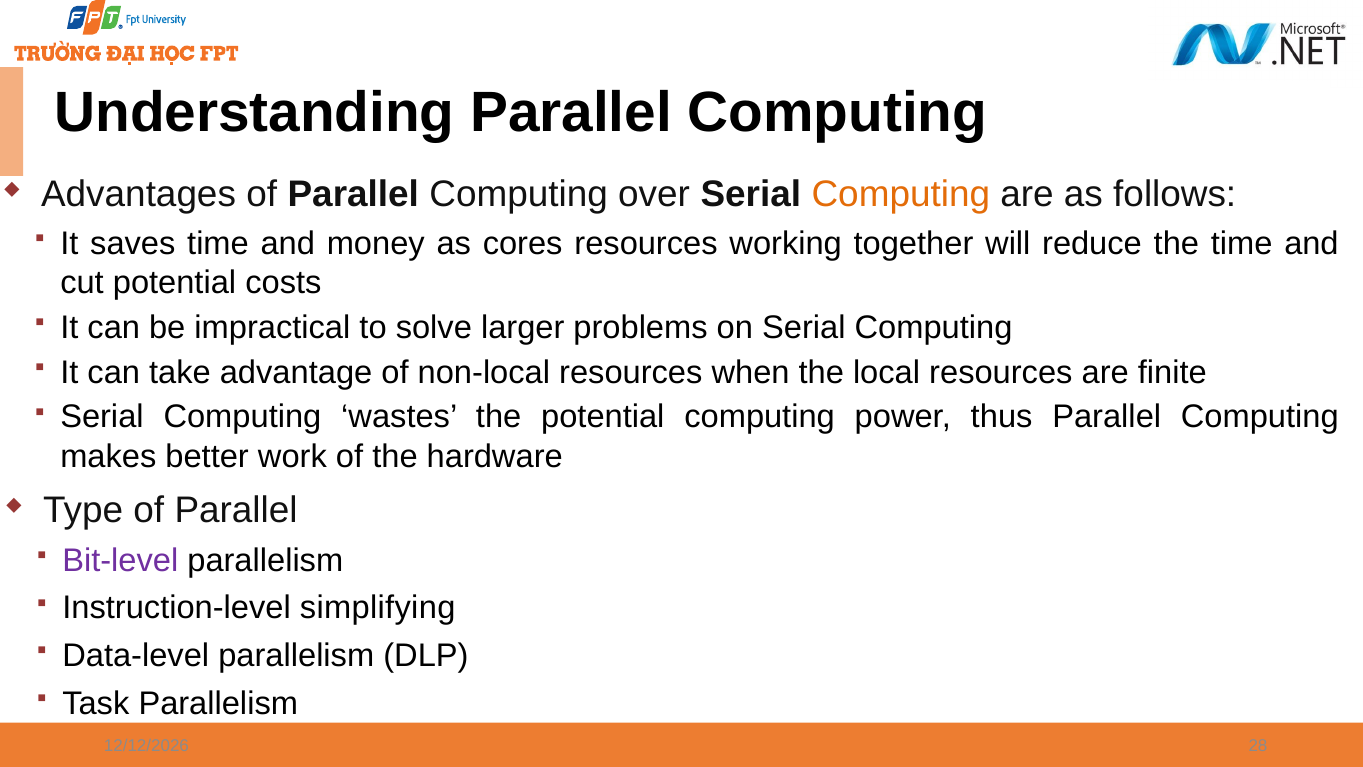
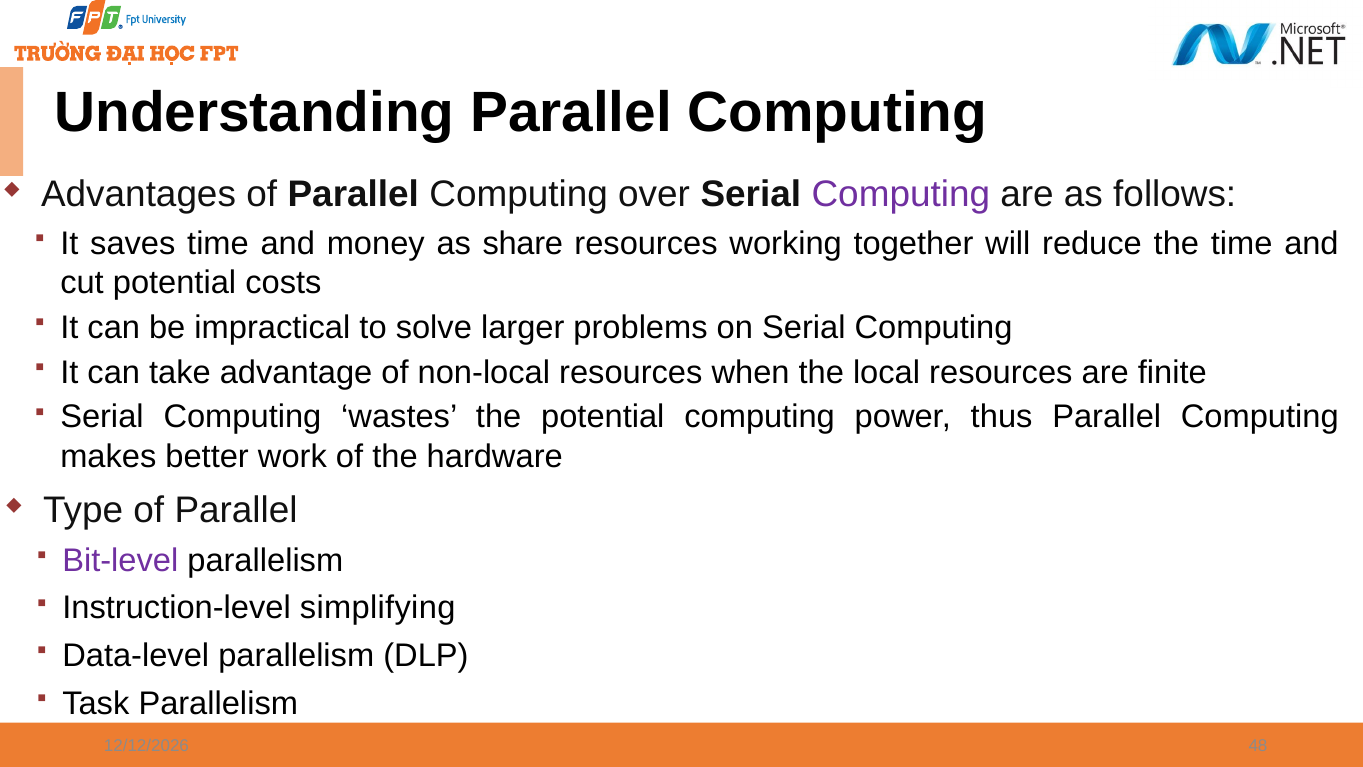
Computing at (901, 195) colour: orange -> purple
cores: cores -> share
28: 28 -> 48
